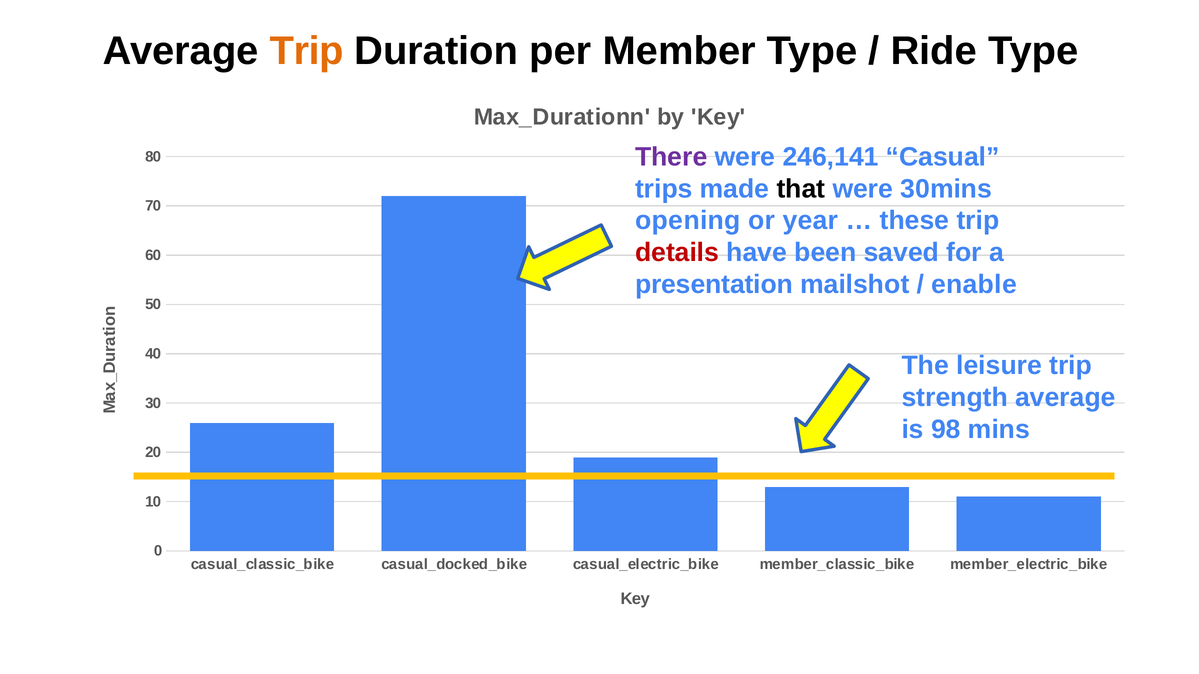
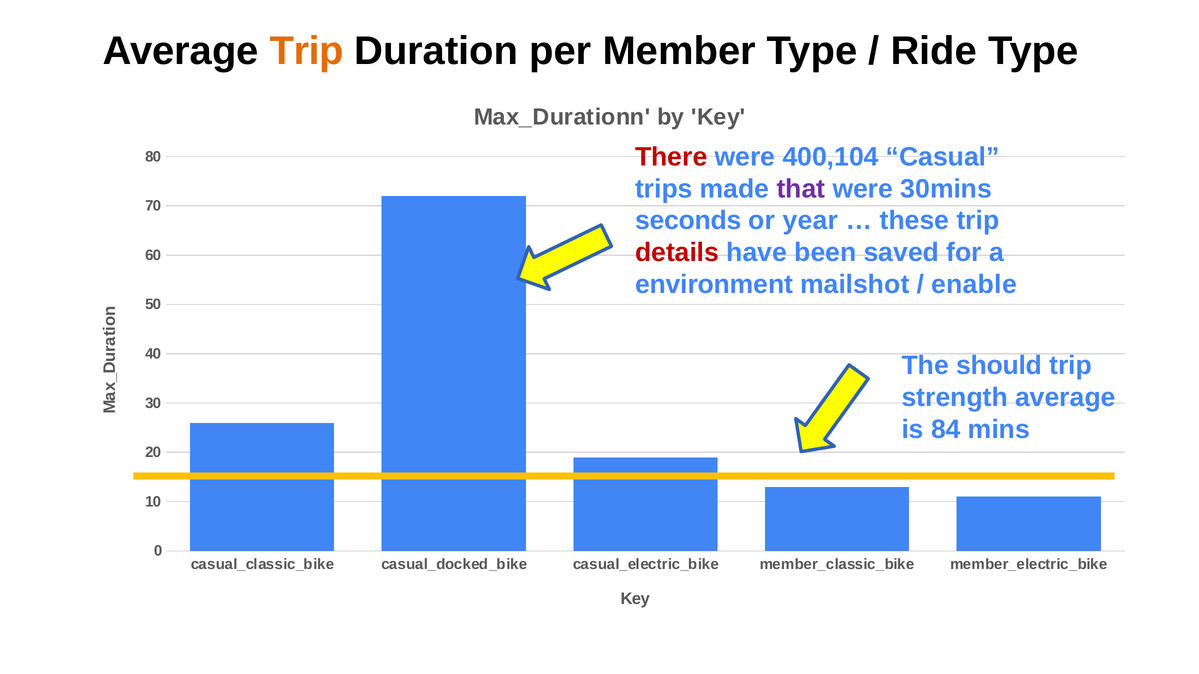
There colour: purple -> red
246,141: 246,141 -> 400,104
that colour: black -> purple
opening: opening -> seconds
presentation: presentation -> environment
leisure: leisure -> should
98: 98 -> 84
